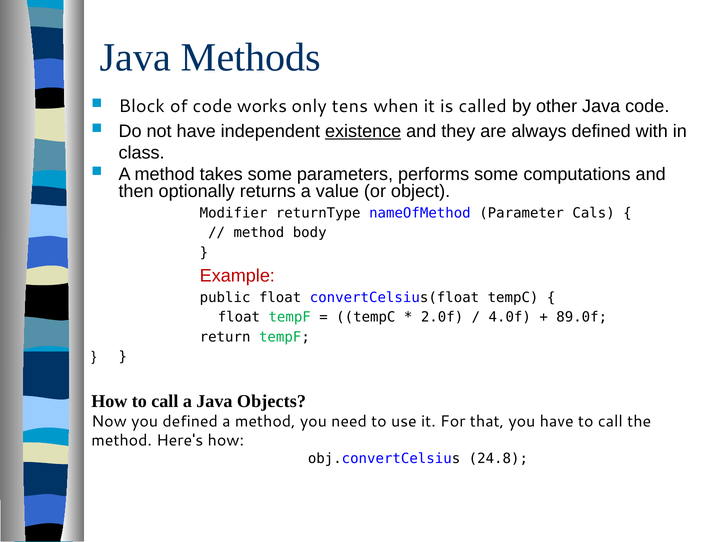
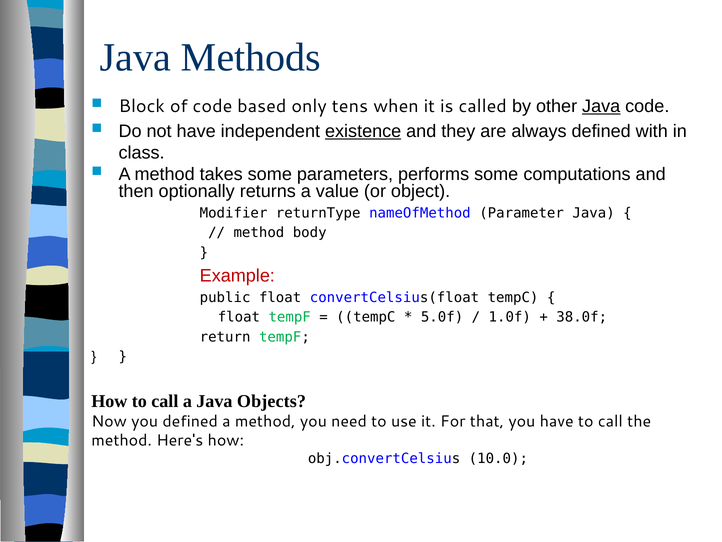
works: works -> based
Java at (601, 106) underline: none -> present
Parameter Cals: Cals -> Java
2.0f: 2.0f -> 5.0f
4.0f: 4.0f -> 1.0f
89.0f: 89.0f -> 38.0f
24.8: 24.8 -> 10.0
